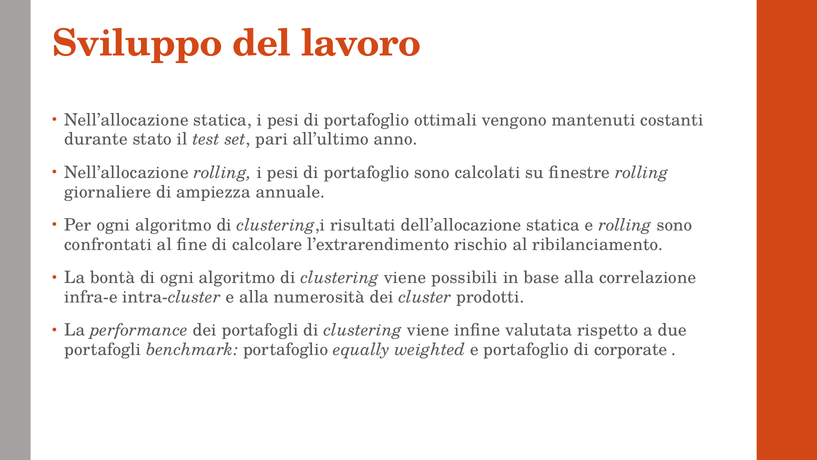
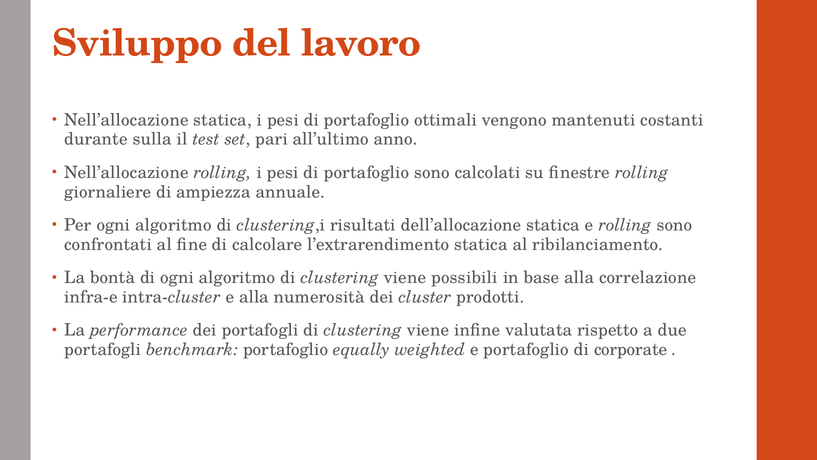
stato: stato -> sulla
l’extrarendimento rischio: rischio -> statica
